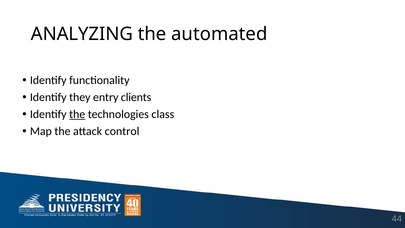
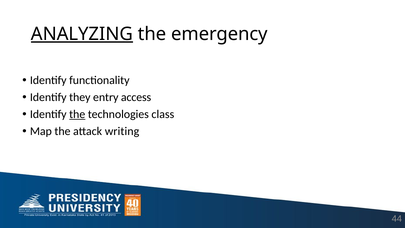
ANALYZING underline: none -> present
automated: automated -> emergency
clients: clients -> access
control: control -> writing
